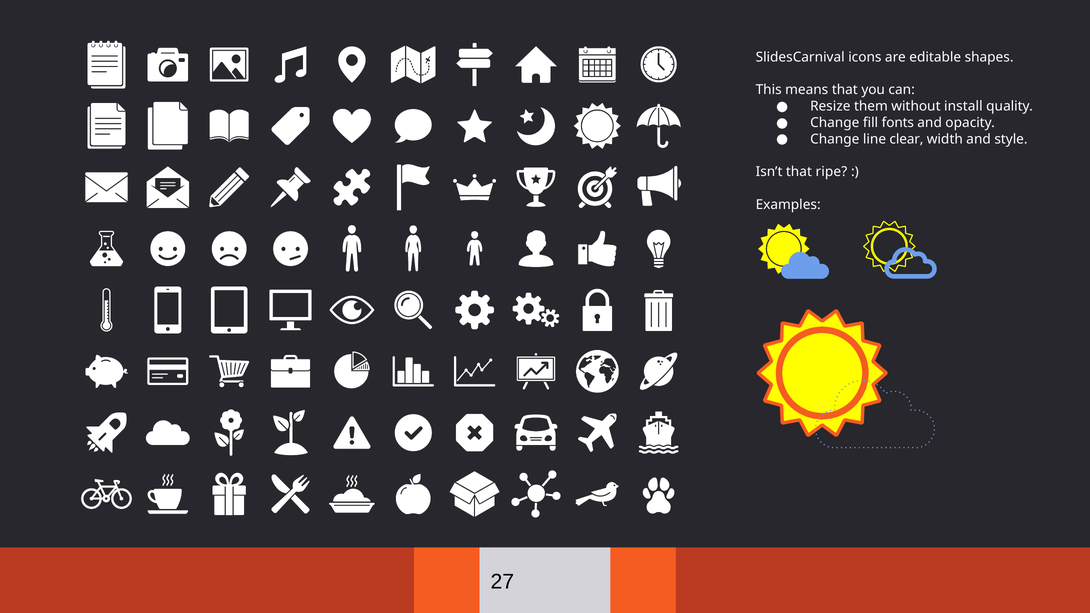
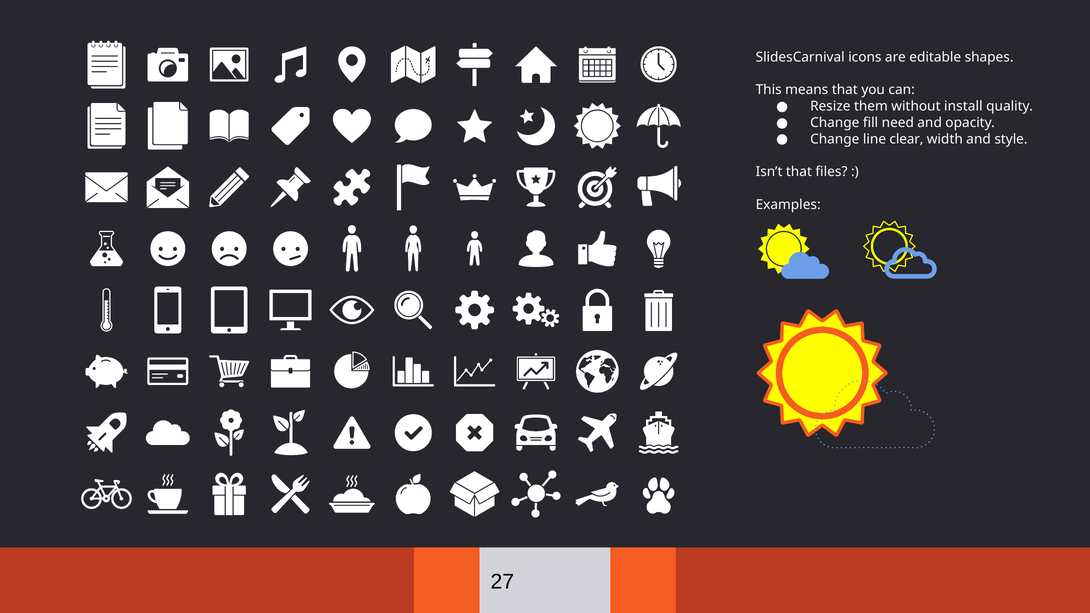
fonts: fonts -> need
ripe: ripe -> files
